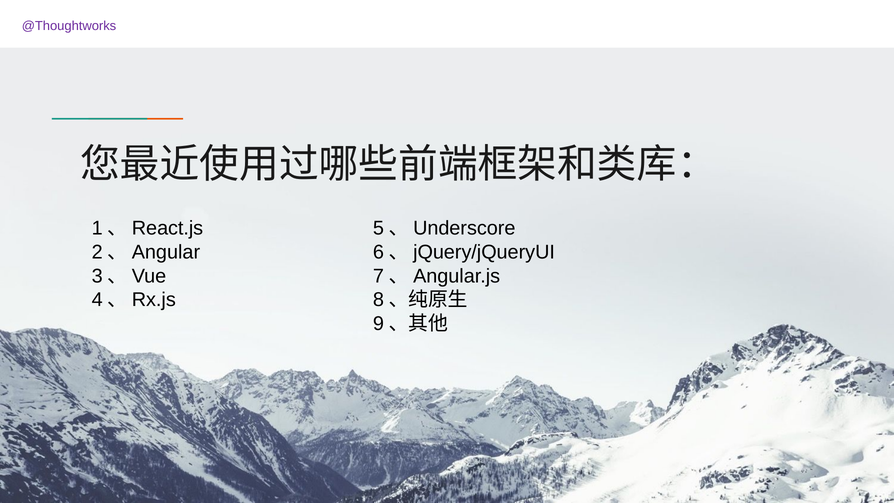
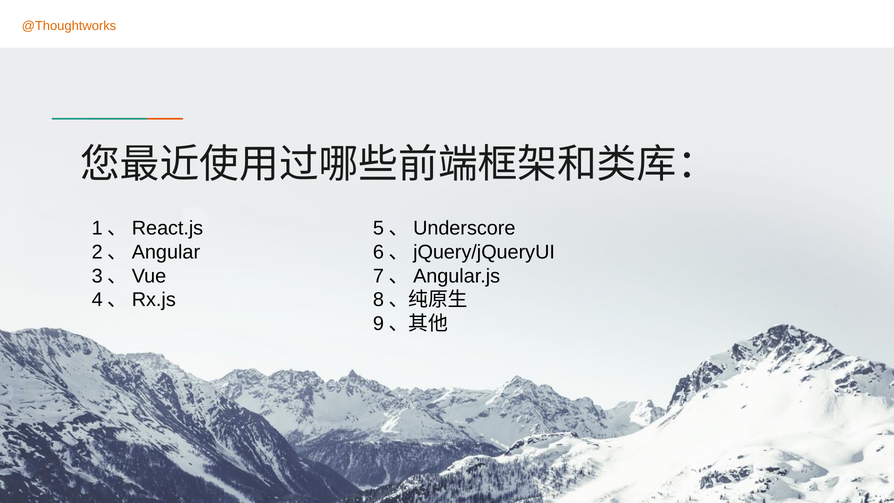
@Thoughtworks colour: purple -> orange
